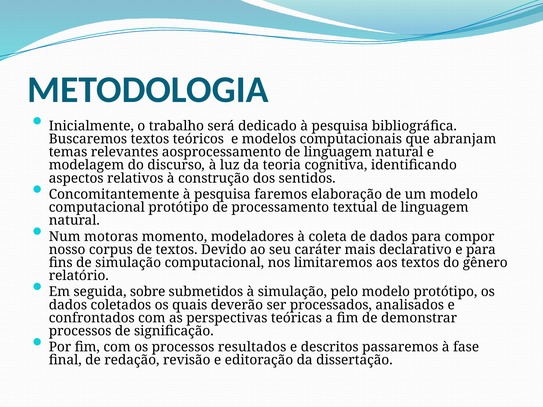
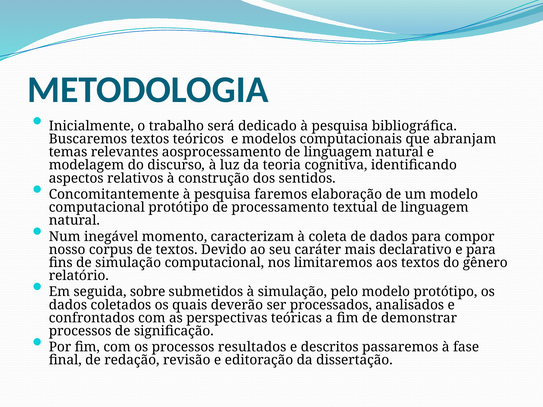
motoras: motoras -> inegável
modeladores: modeladores -> caracterizam
